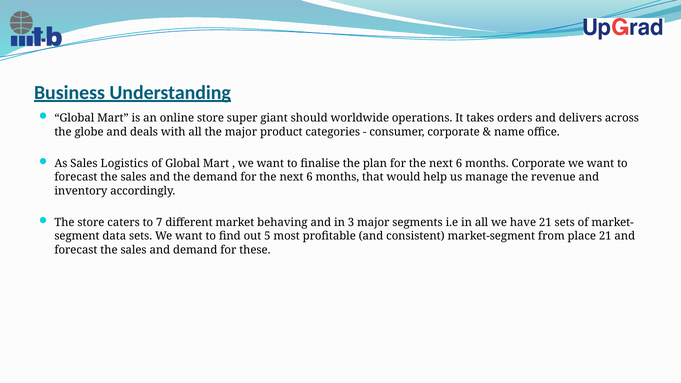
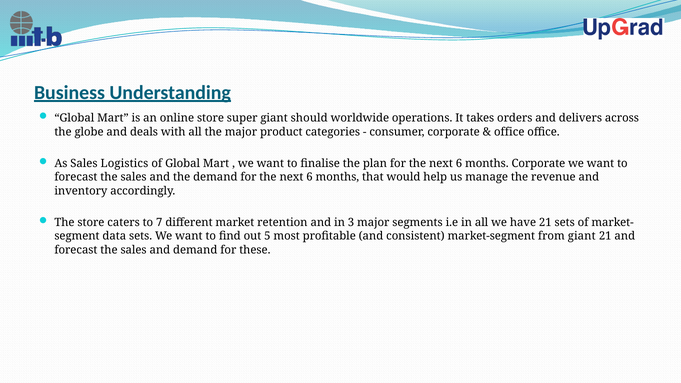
name at (509, 132): name -> office
behaving: behaving -> retention
from place: place -> giant
